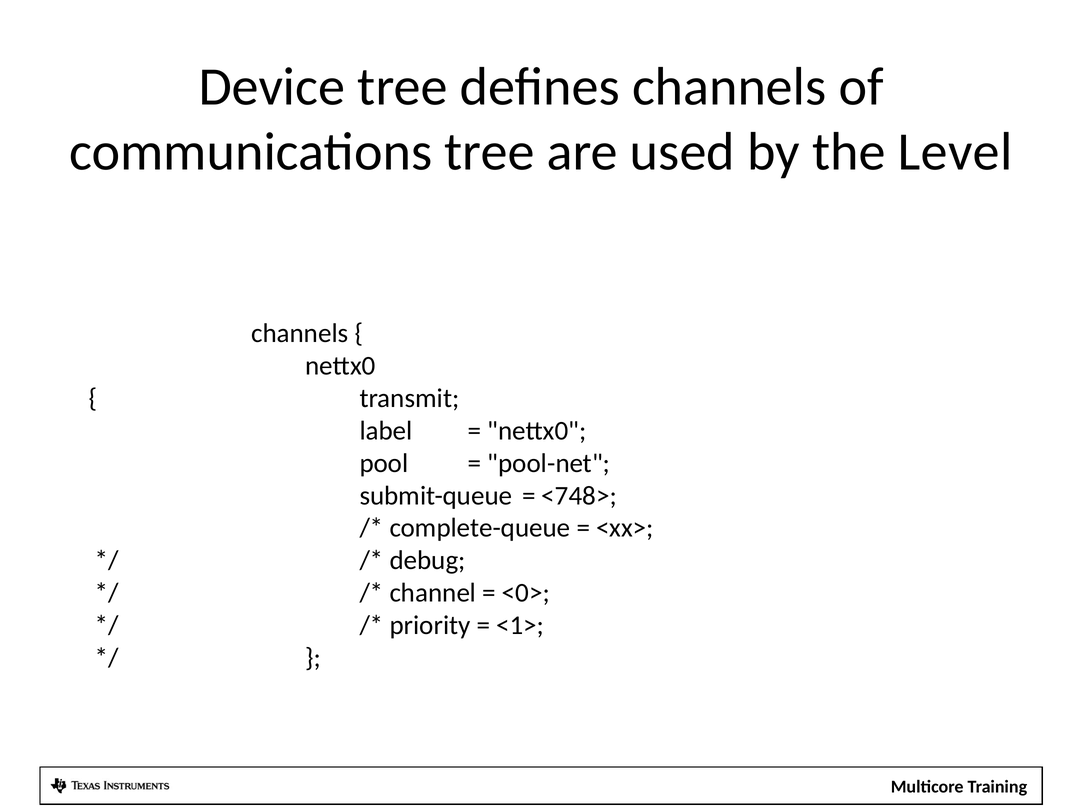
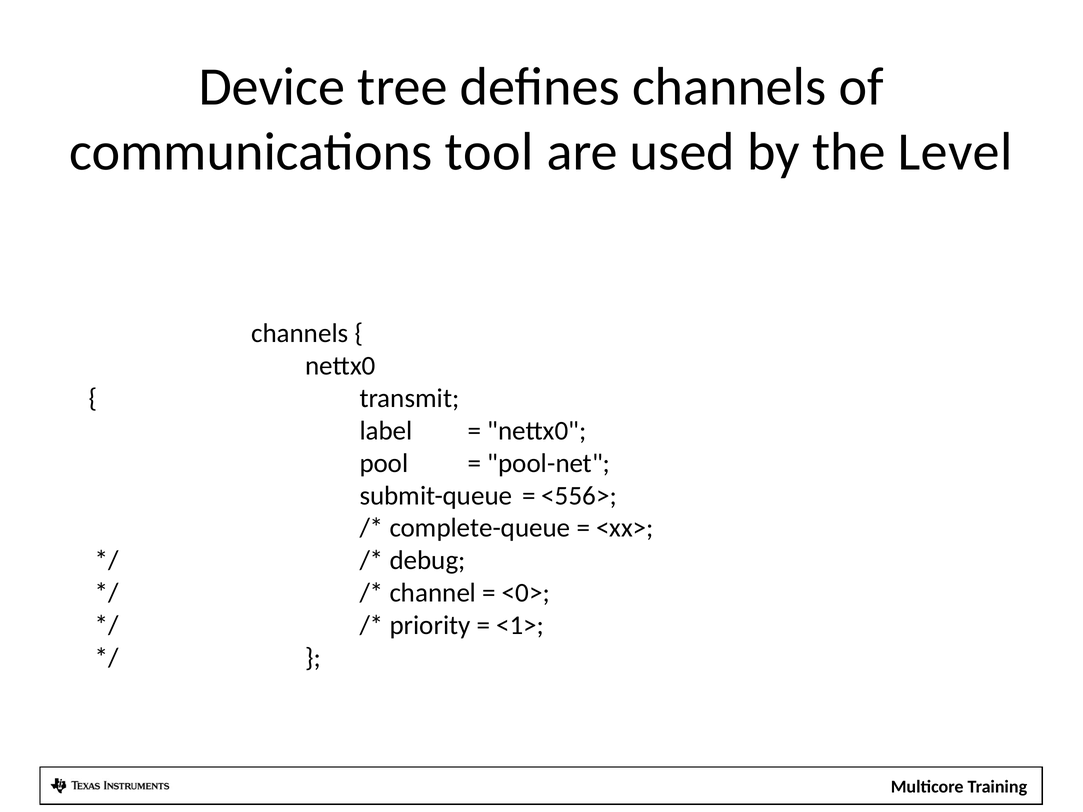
communications tree: tree -> tool
<748>: <748> -> <556>
